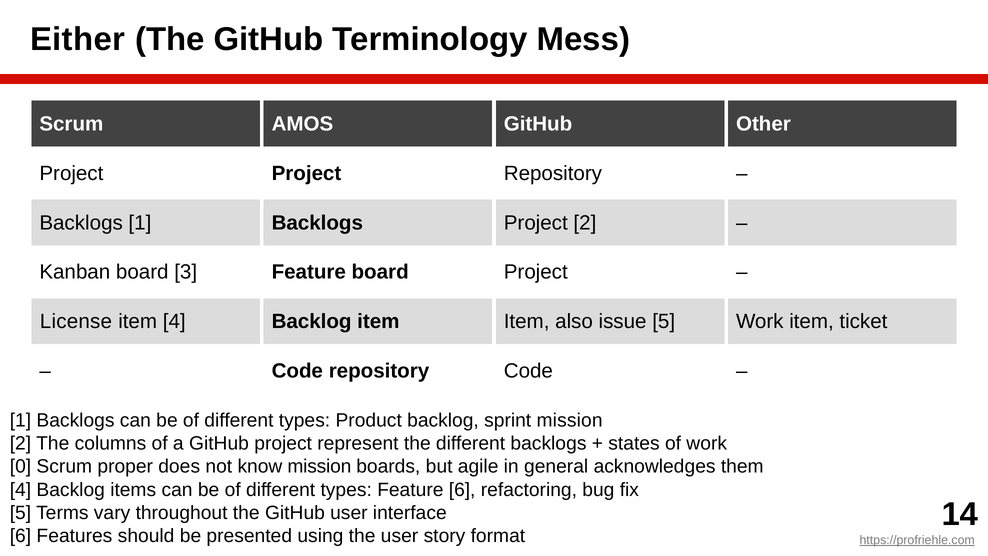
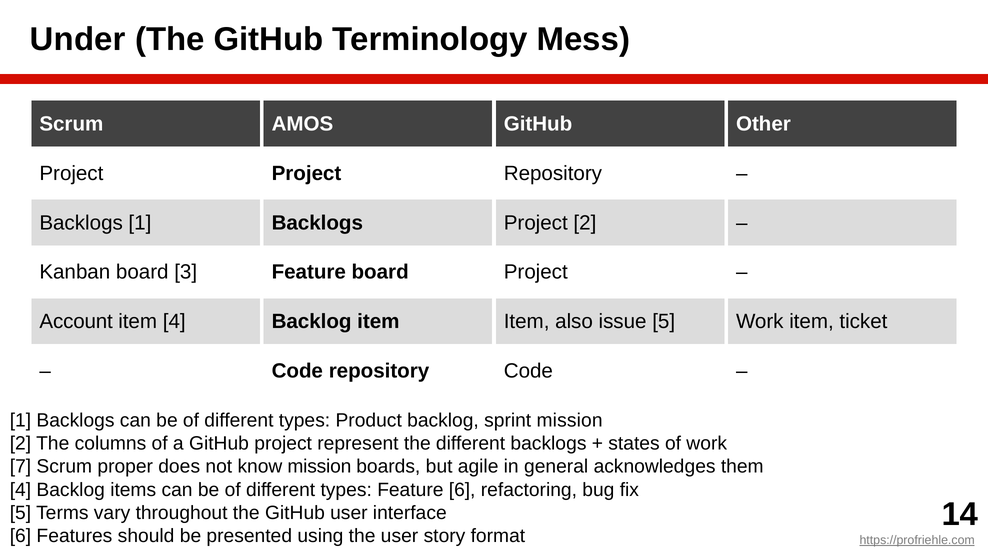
Either: Either -> Under
License: License -> Account
0: 0 -> 7
